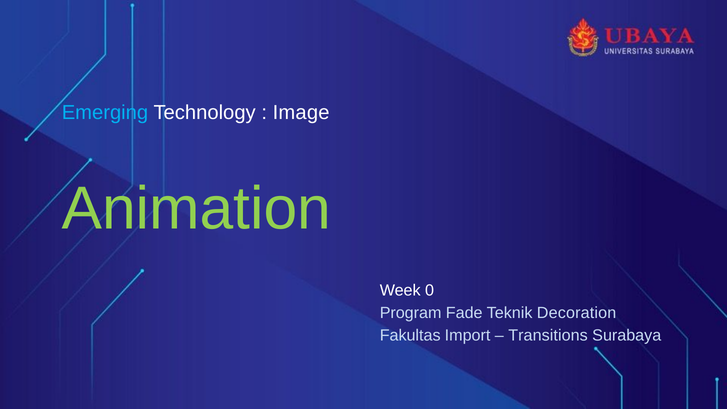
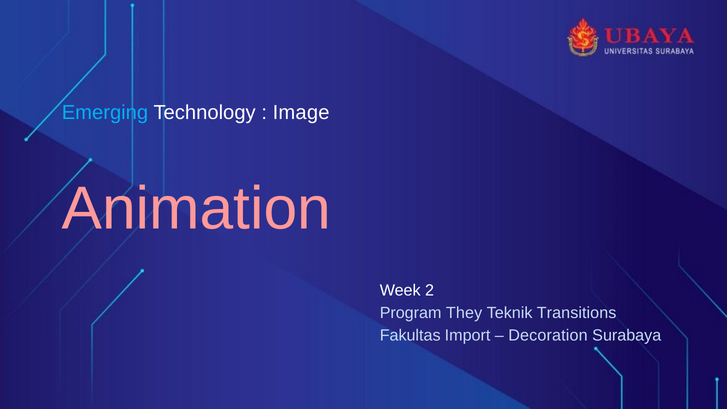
Animation colour: light green -> pink
0: 0 -> 2
Fade: Fade -> They
Decoration: Decoration -> Transitions
Transitions: Transitions -> Decoration
